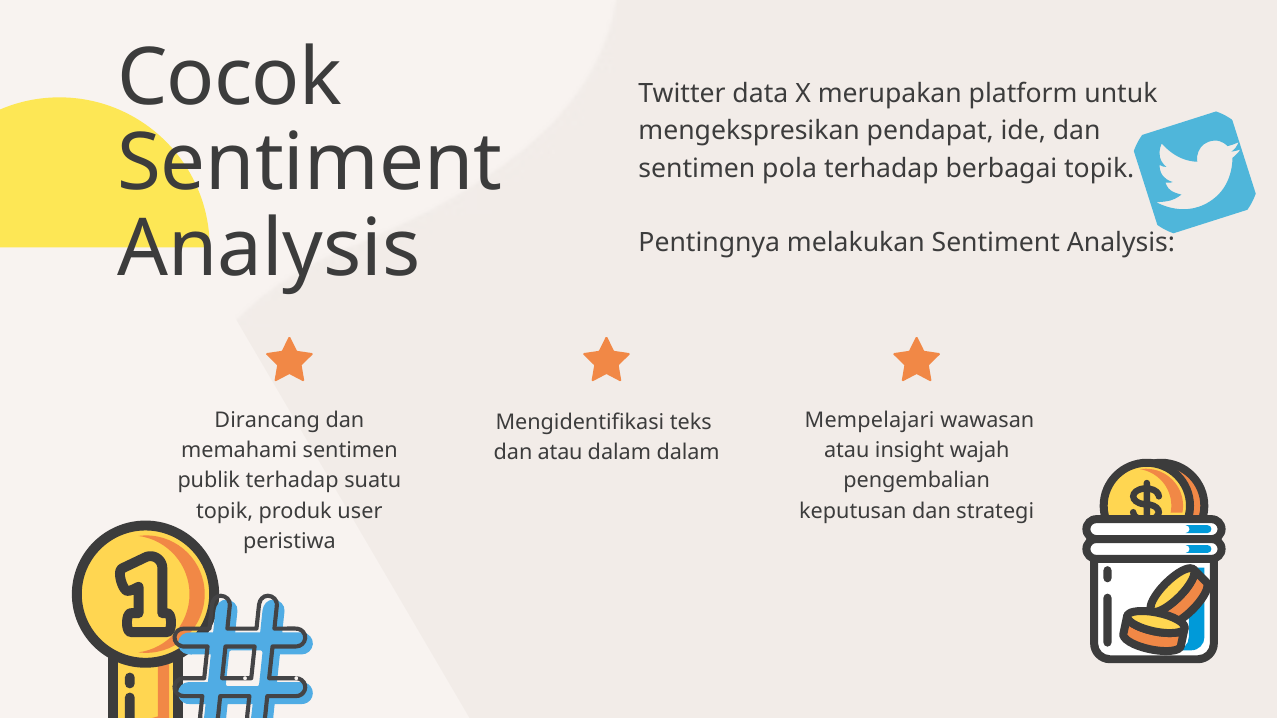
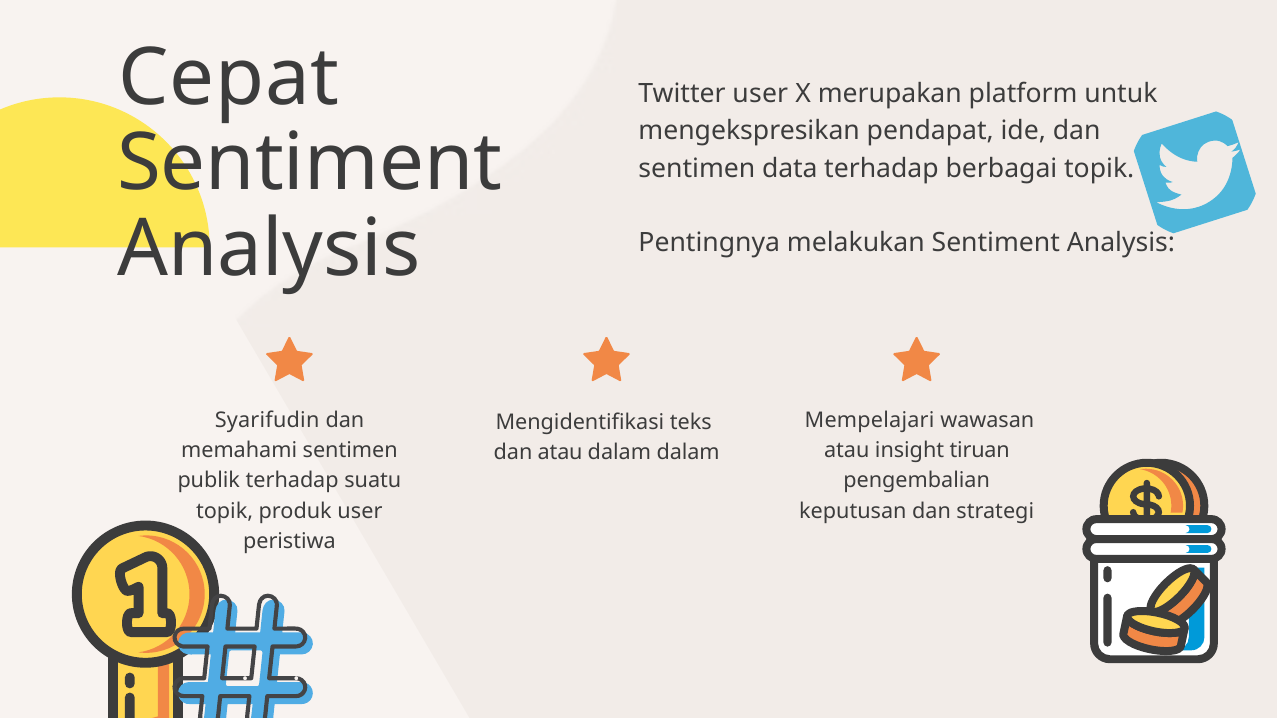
Cocok: Cocok -> Cepat
Twitter data: data -> user
pola: pola -> data
Dirancang: Dirancang -> Syarifudin
wajah: wajah -> tiruan
